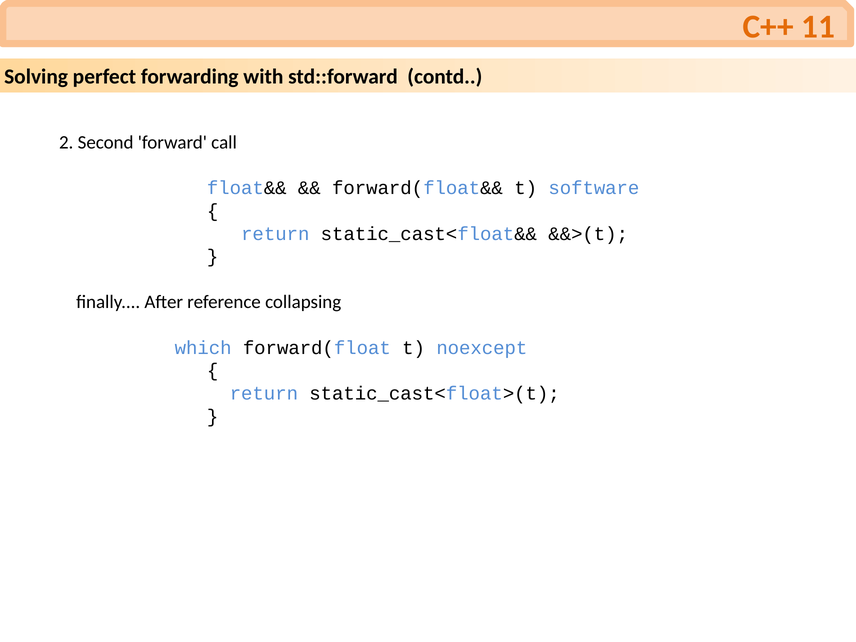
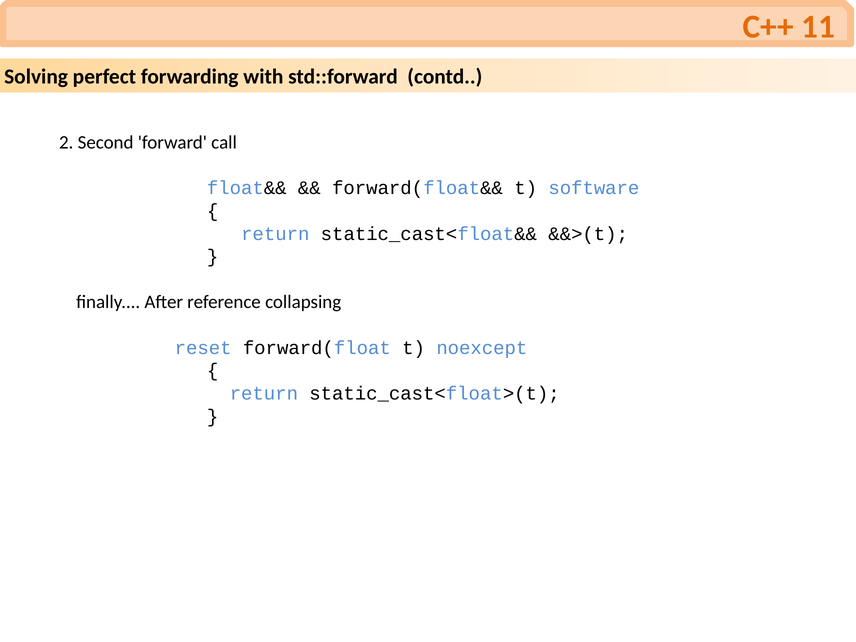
which: which -> reset
